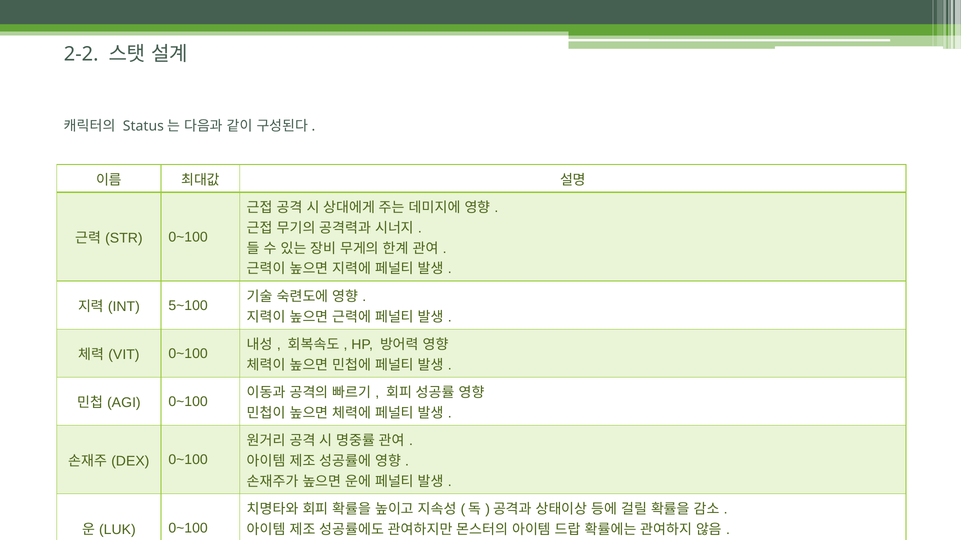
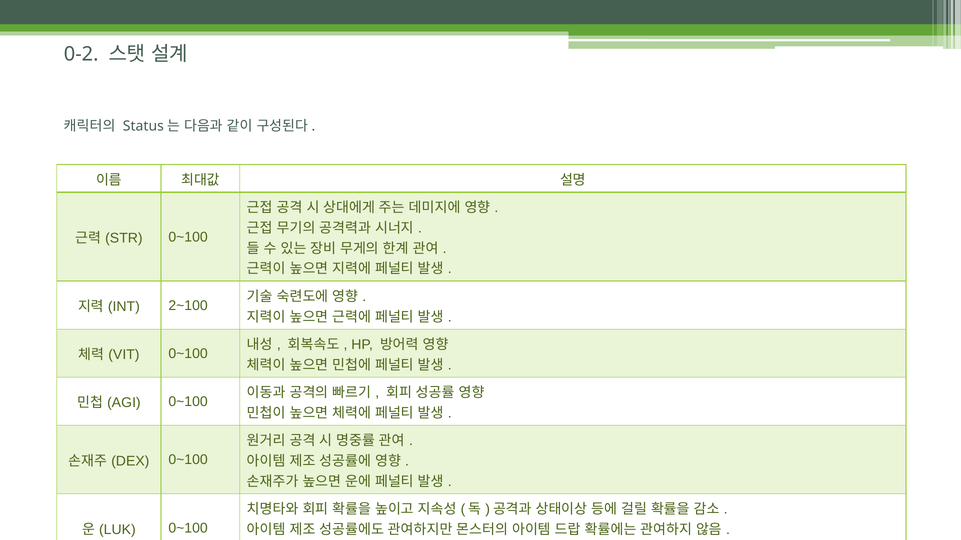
2-2: 2-2 -> 0-2
5~100: 5~100 -> 2~100
